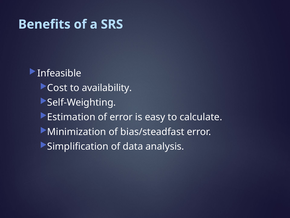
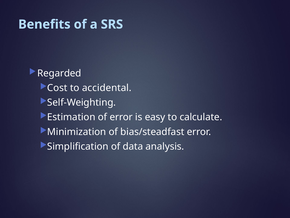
Infeasible: Infeasible -> Regarded
availability: availability -> accidental
